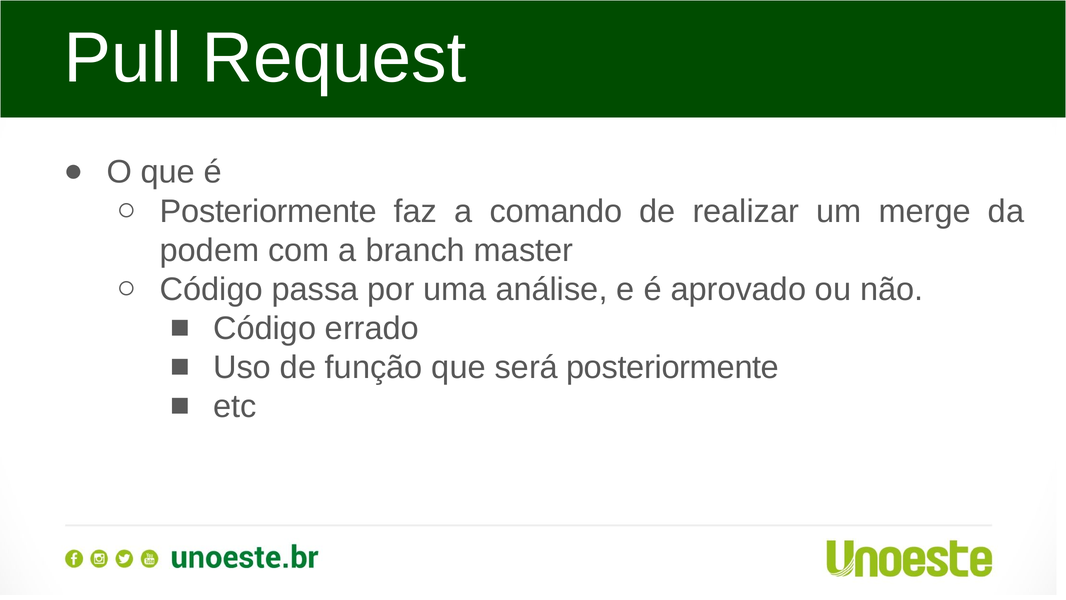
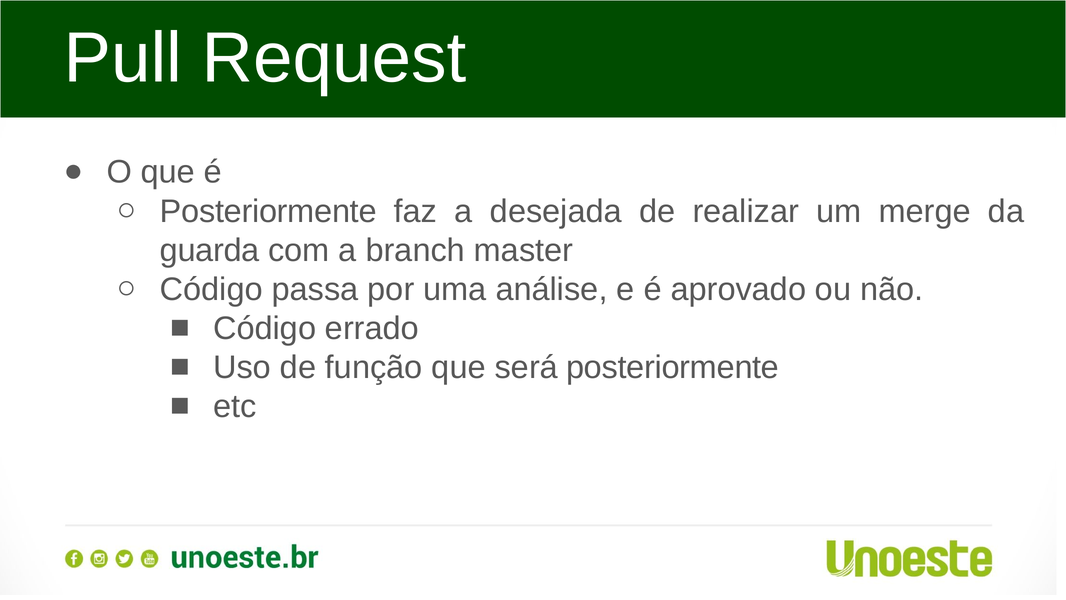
comando: comando -> desejada
podem: podem -> guarda
